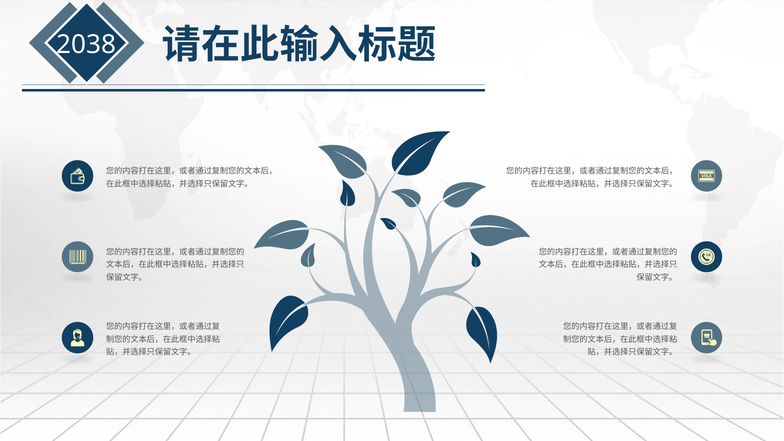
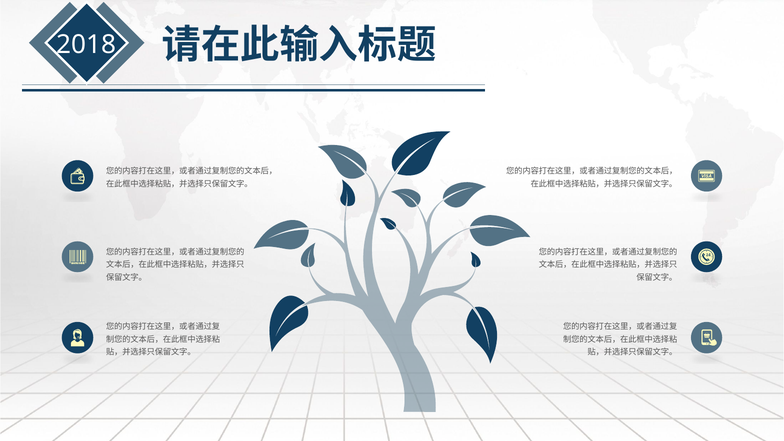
2038: 2038 -> 2018
